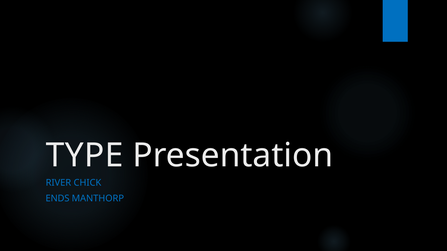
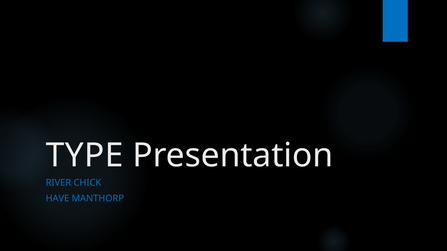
ENDS: ENDS -> HAVE
